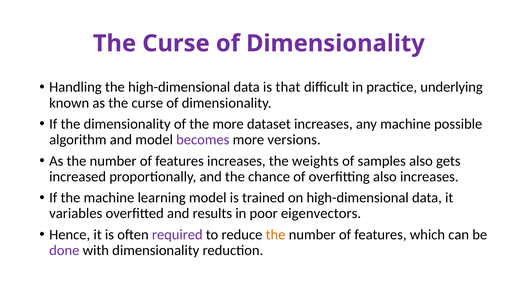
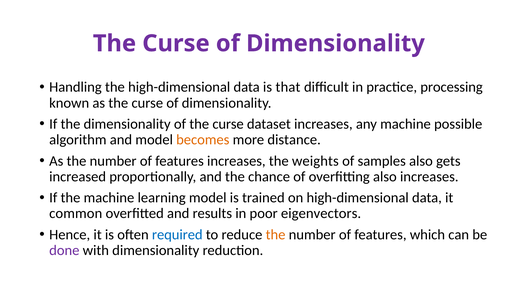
underlying: underlying -> processing
of the more: more -> curse
becomes colour: purple -> orange
versions: versions -> distance
variables: variables -> common
required colour: purple -> blue
